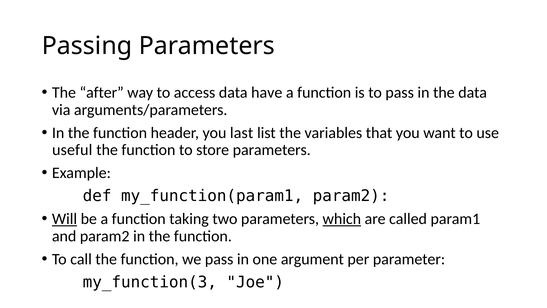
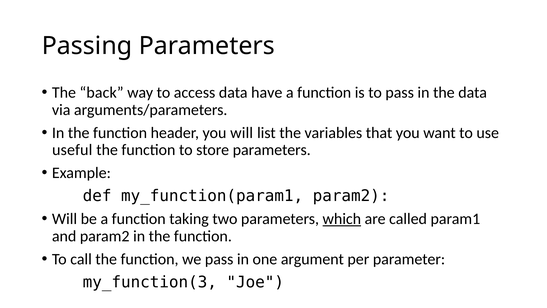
after: after -> back
you last: last -> will
Will at (65, 219) underline: present -> none
